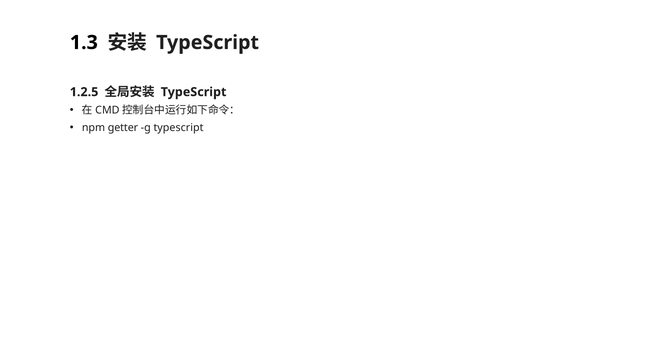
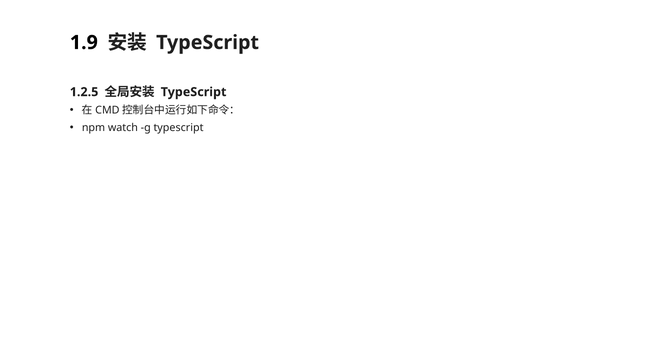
1.3: 1.3 -> 1.9
getter: getter -> watch
